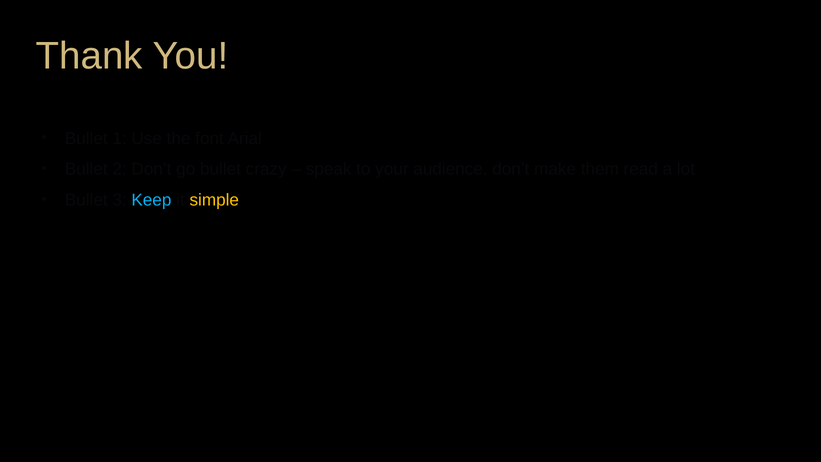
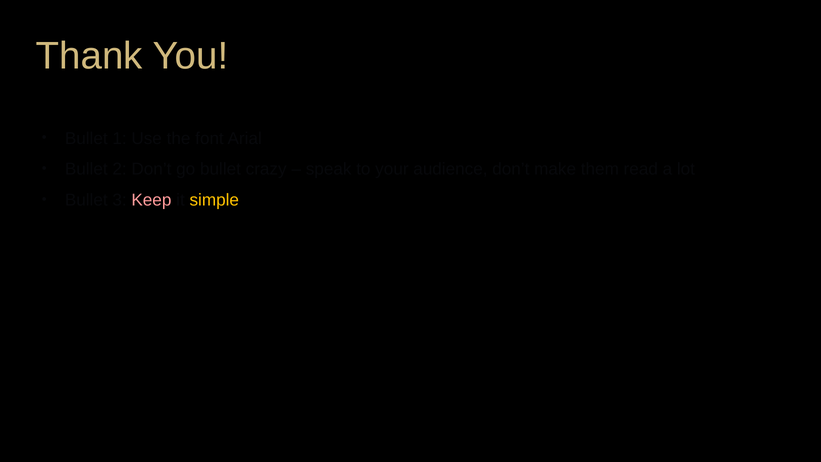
Keep colour: light blue -> pink
